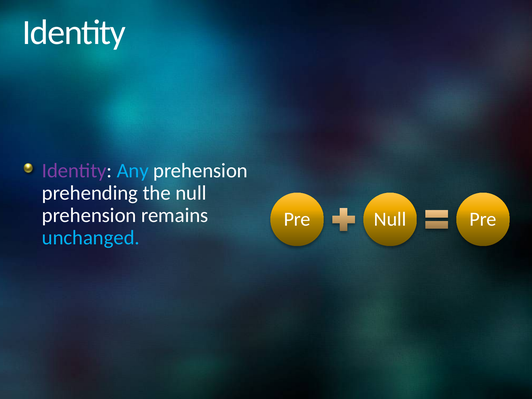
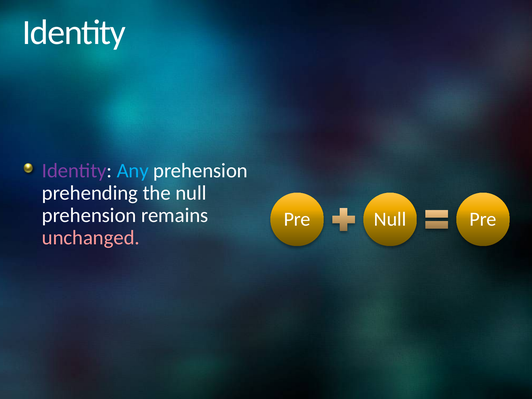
unchanged colour: light blue -> pink
